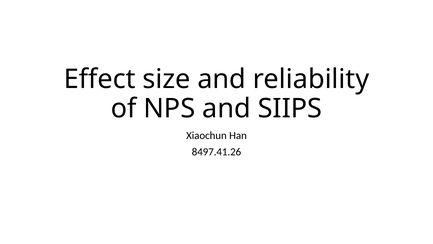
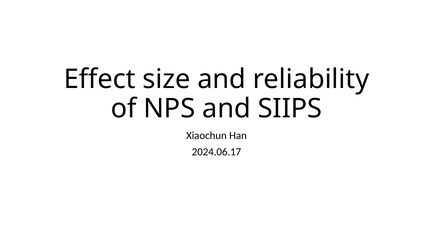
8497.41.26: 8497.41.26 -> 2024.06.17
